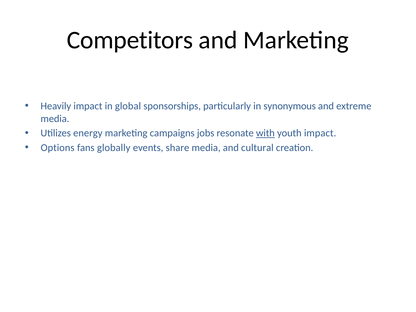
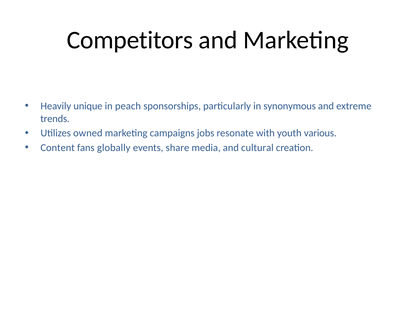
Heavily impact: impact -> unique
global: global -> peach
media at (55, 119): media -> trends
energy: energy -> owned
with underline: present -> none
youth impact: impact -> various
Options: Options -> Content
